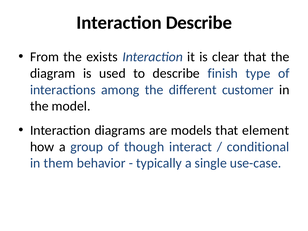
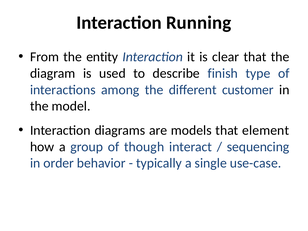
Interaction Describe: Describe -> Running
exists: exists -> entity
conditional: conditional -> sequencing
them: them -> order
